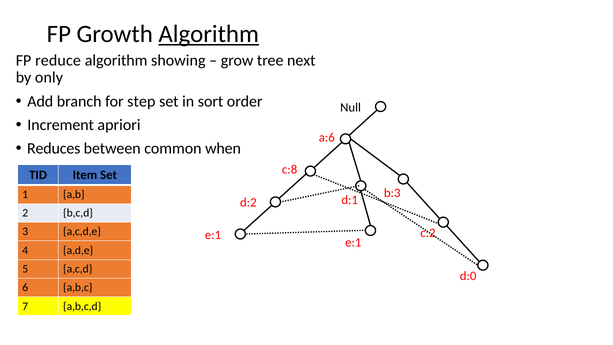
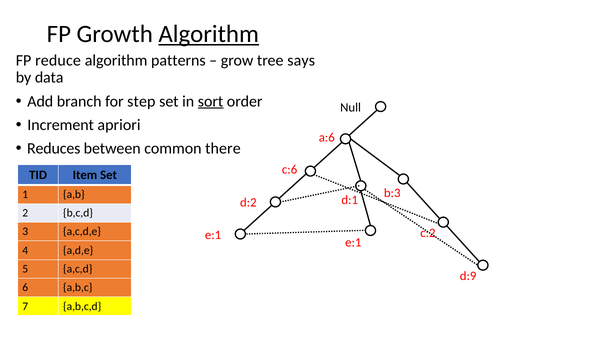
showing: showing -> patterns
next: next -> says
only: only -> data
sort underline: none -> present
when: when -> there
c:8: c:8 -> c:6
d:0: d:0 -> d:9
